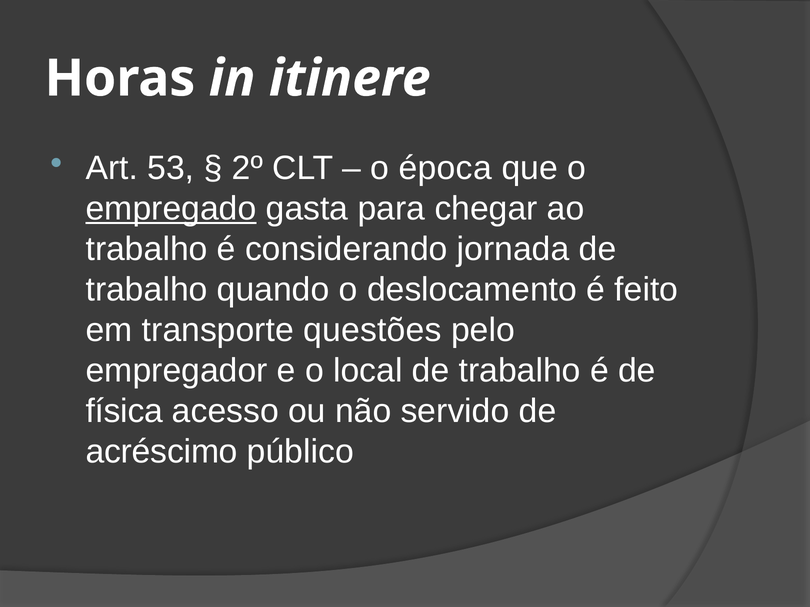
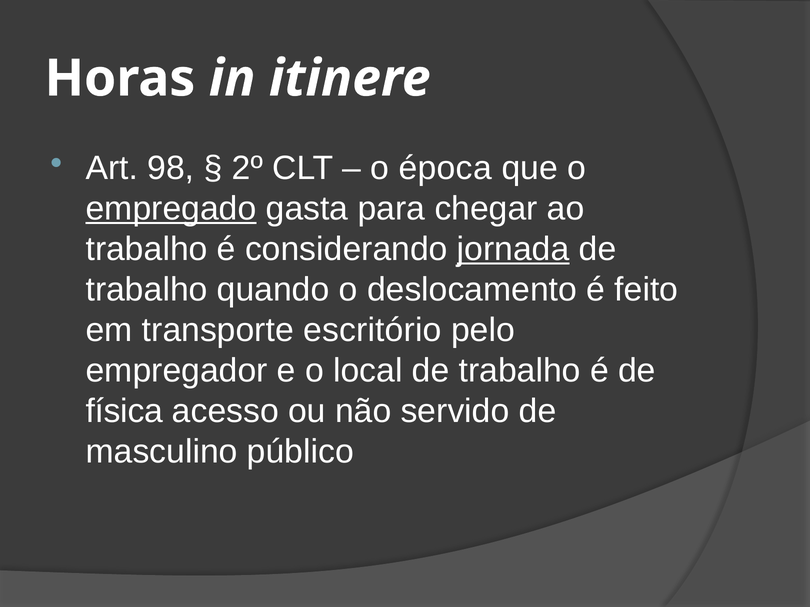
53: 53 -> 98
jornada underline: none -> present
questões: questões -> escritório
acréscimo: acréscimo -> masculino
